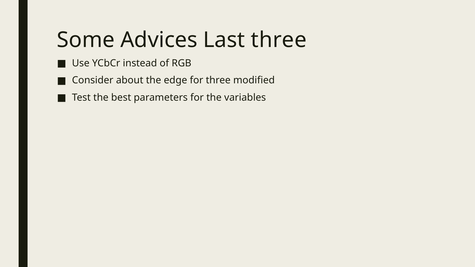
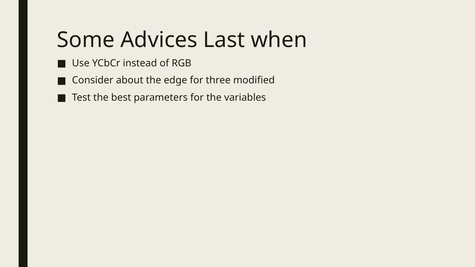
Last three: three -> when
